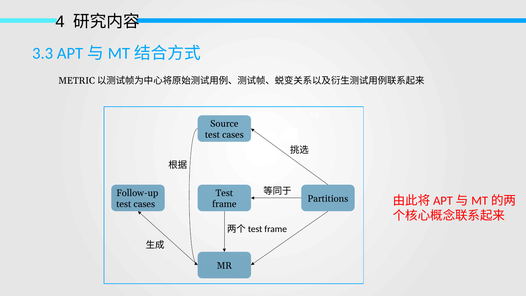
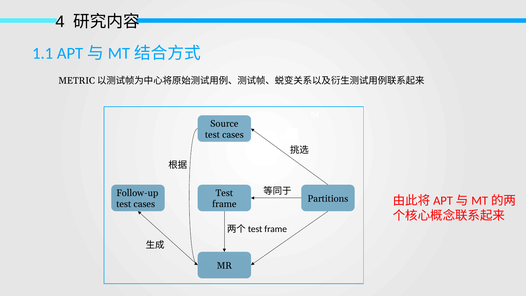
3.3: 3.3 -> 1.1
